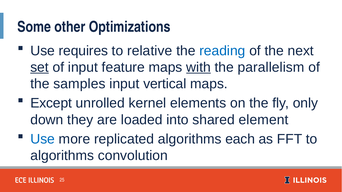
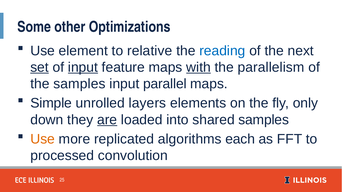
requires: requires -> element
input at (83, 67) underline: none -> present
vertical: vertical -> parallel
Except: Except -> Simple
kernel: kernel -> layers
are underline: none -> present
shared element: element -> samples
Use at (43, 139) colour: blue -> orange
algorithms at (62, 156): algorithms -> processed
